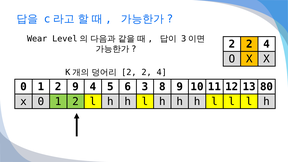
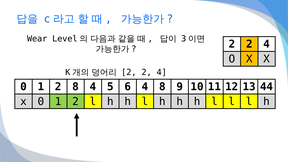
2 9: 9 -> 8
6 3: 3 -> 4
80: 80 -> 44
